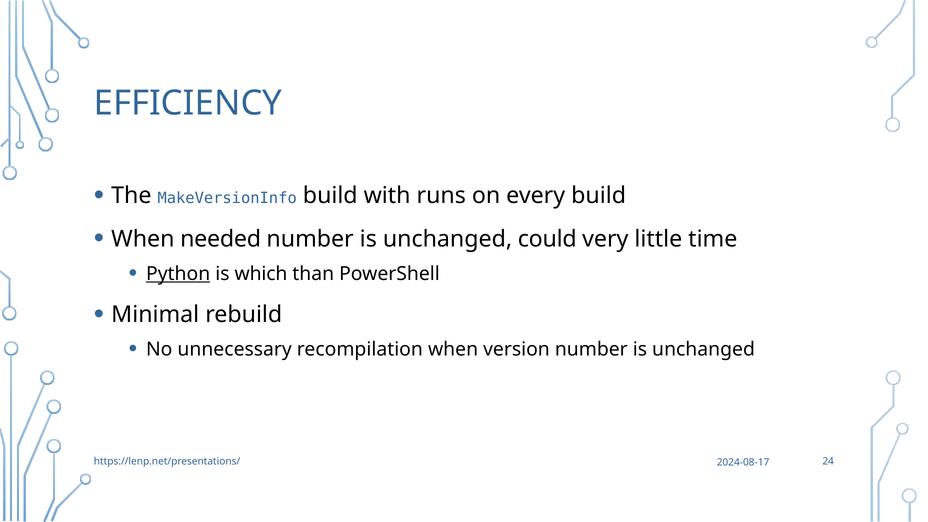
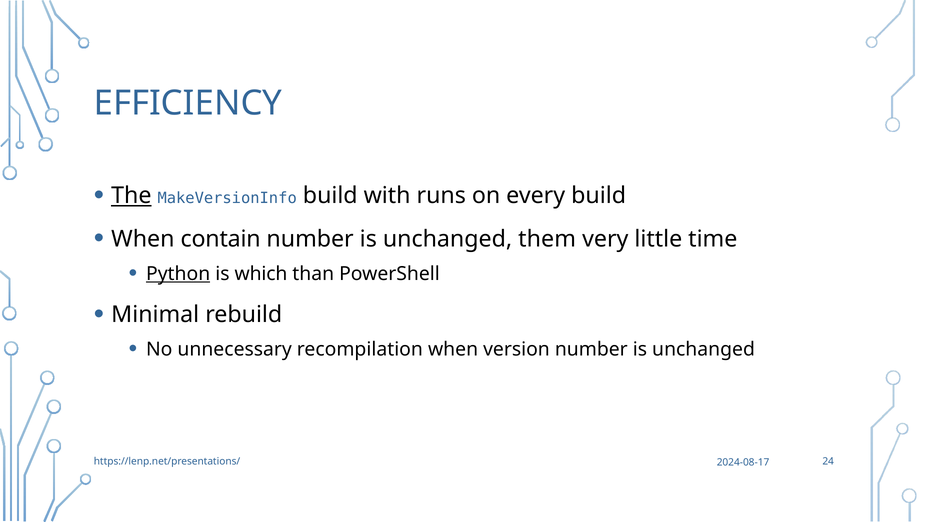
The underline: none -> present
needed: needed -> contain
could: could -> them
